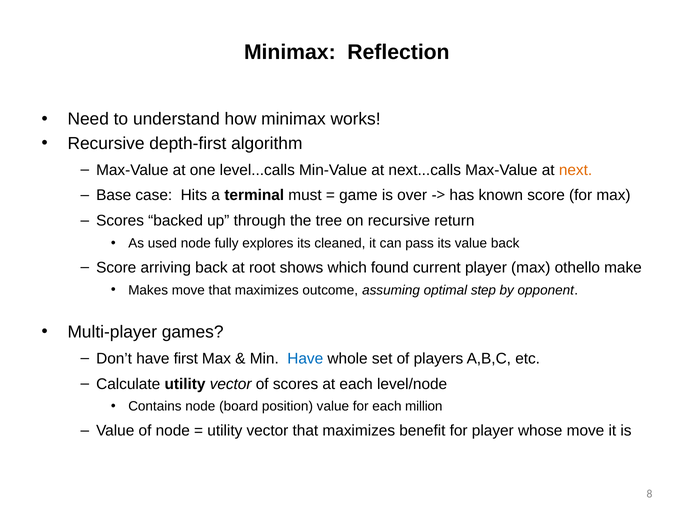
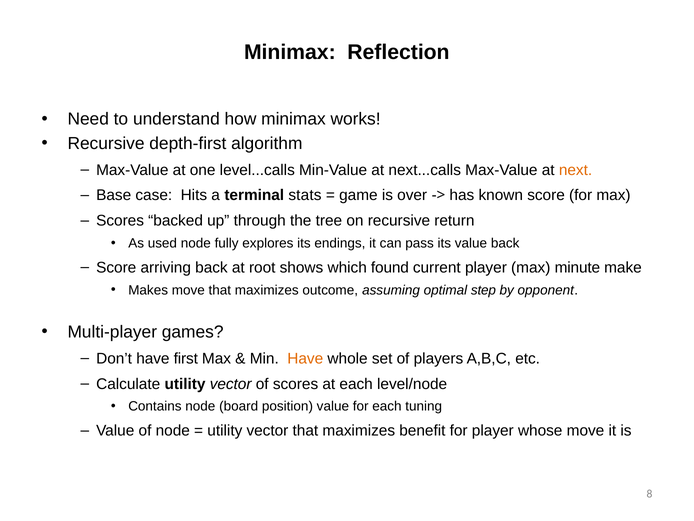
must: must -> stats
cleaned: cleaned -> endings
othello: othello -> minute
Have at (305, 358) colour: blue -> orange
million: million -> tuning
